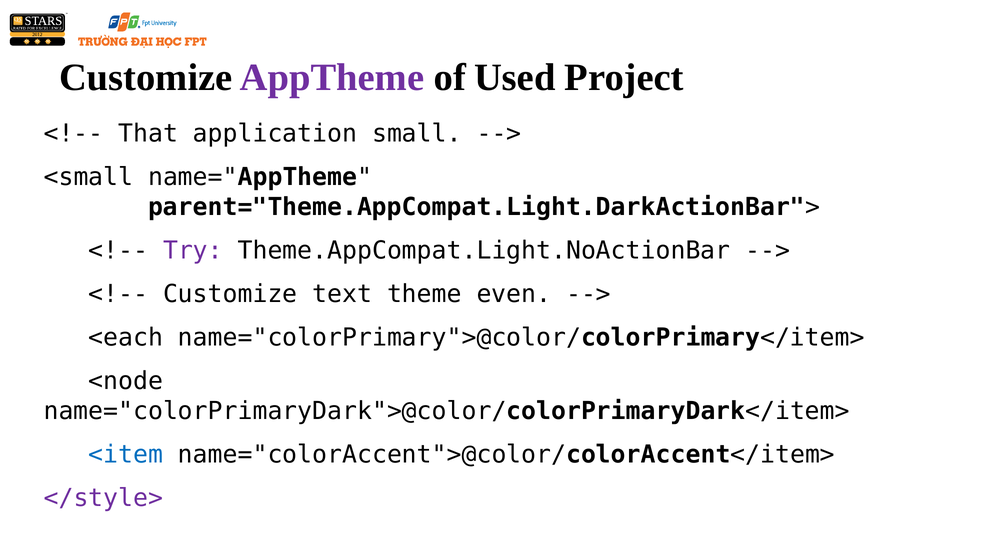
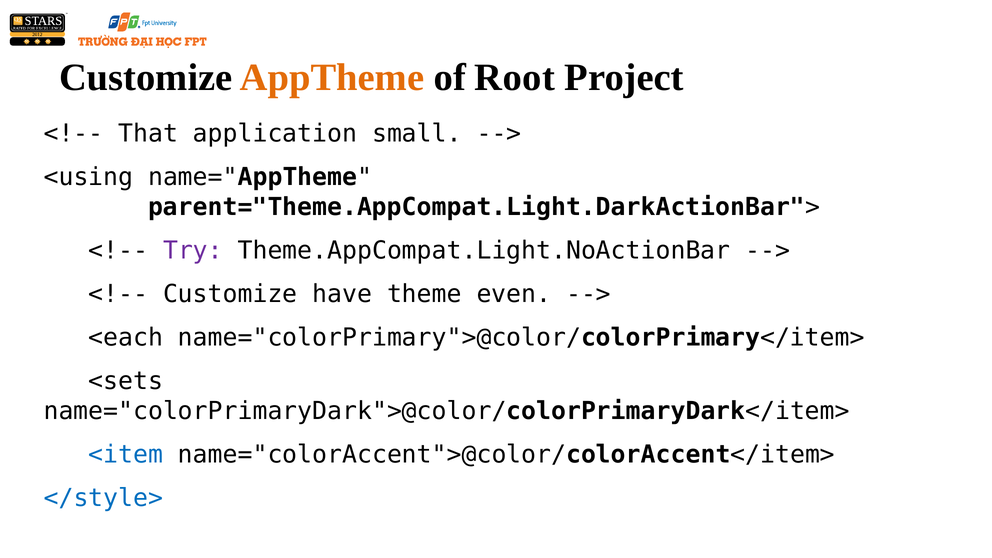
AppTheme colour: purple -> orange
Used: Used -> Root
<small: <small -> <using
text: text -> have
<node: <node -> <sets
</style> colour: purple -> blue
